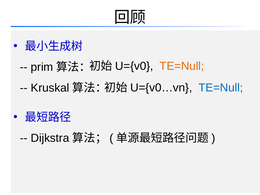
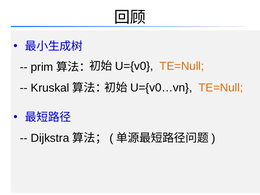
TE=Null at (221, 88) colour: blue -> orange
